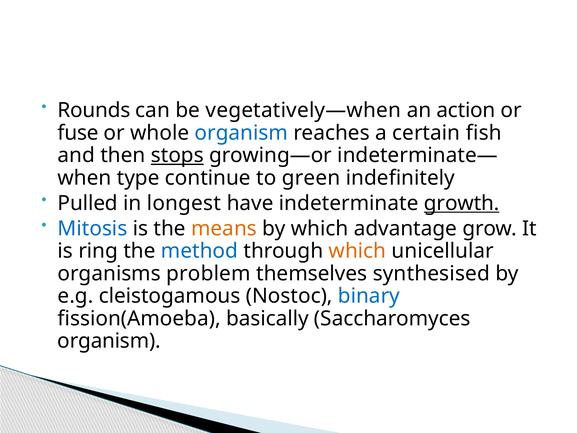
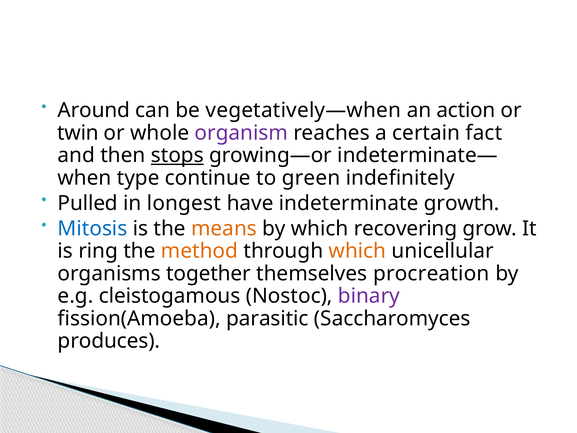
Rounds: Rounds -> Around
fuse: fuse -> twin
organism at (241, 133) colour: blue -> purple
fish: fish -> fact
growth underline: present -> none
advantage: advantage -> recovering
method colour: blue -> orange
problem: problem -> together
synthesised: synthesised -> procreation
binary colour: blue -> purple
basically: basically -> parasitic
organism at (109, 341): organism -> produces
